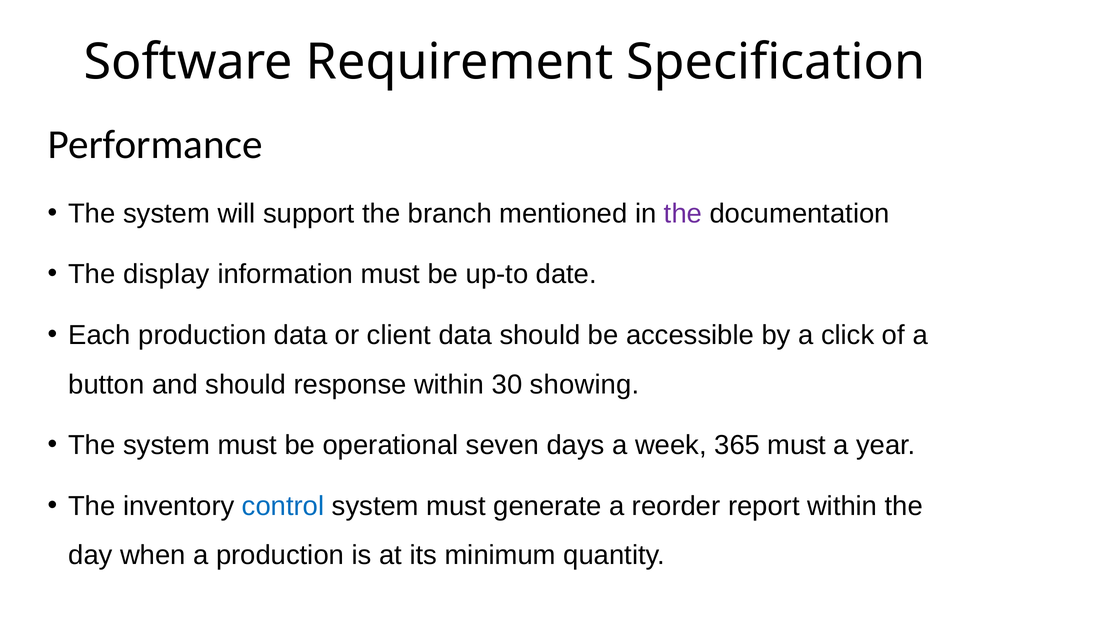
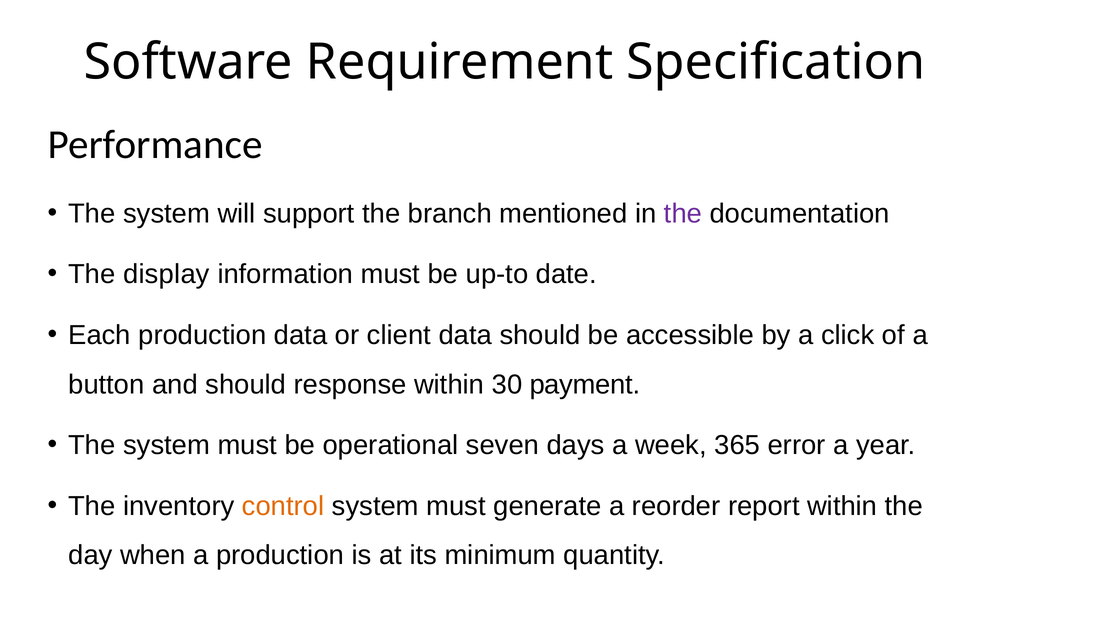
showing: showing -> payment
365 must: must -> error
control colour: blue -> orange
